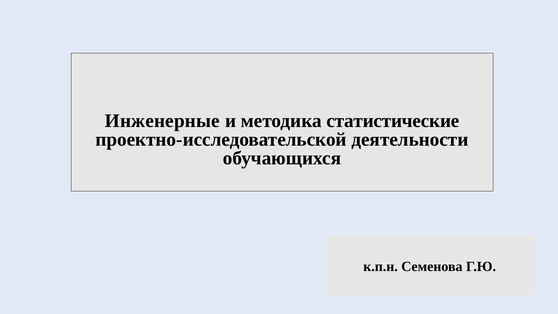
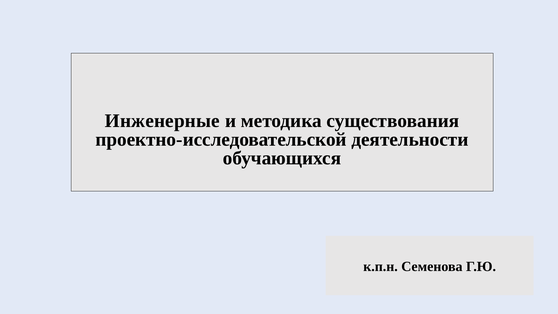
статистические: статистические -> существования
